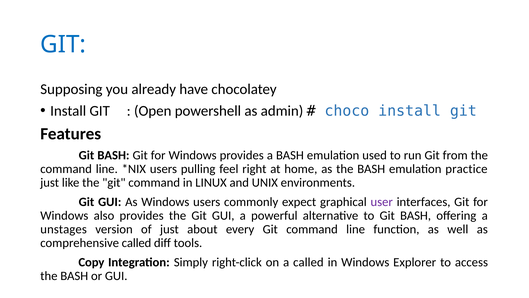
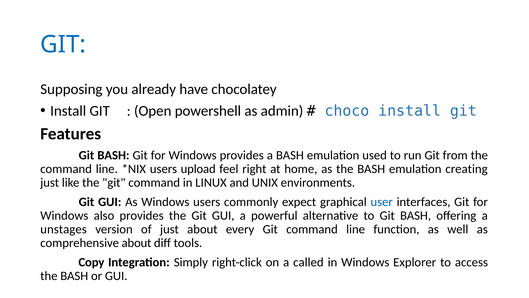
pulling: pulling -> upload
practice: practice -> creating
user colour: purple -> blue
comprehensive called: called -> about
